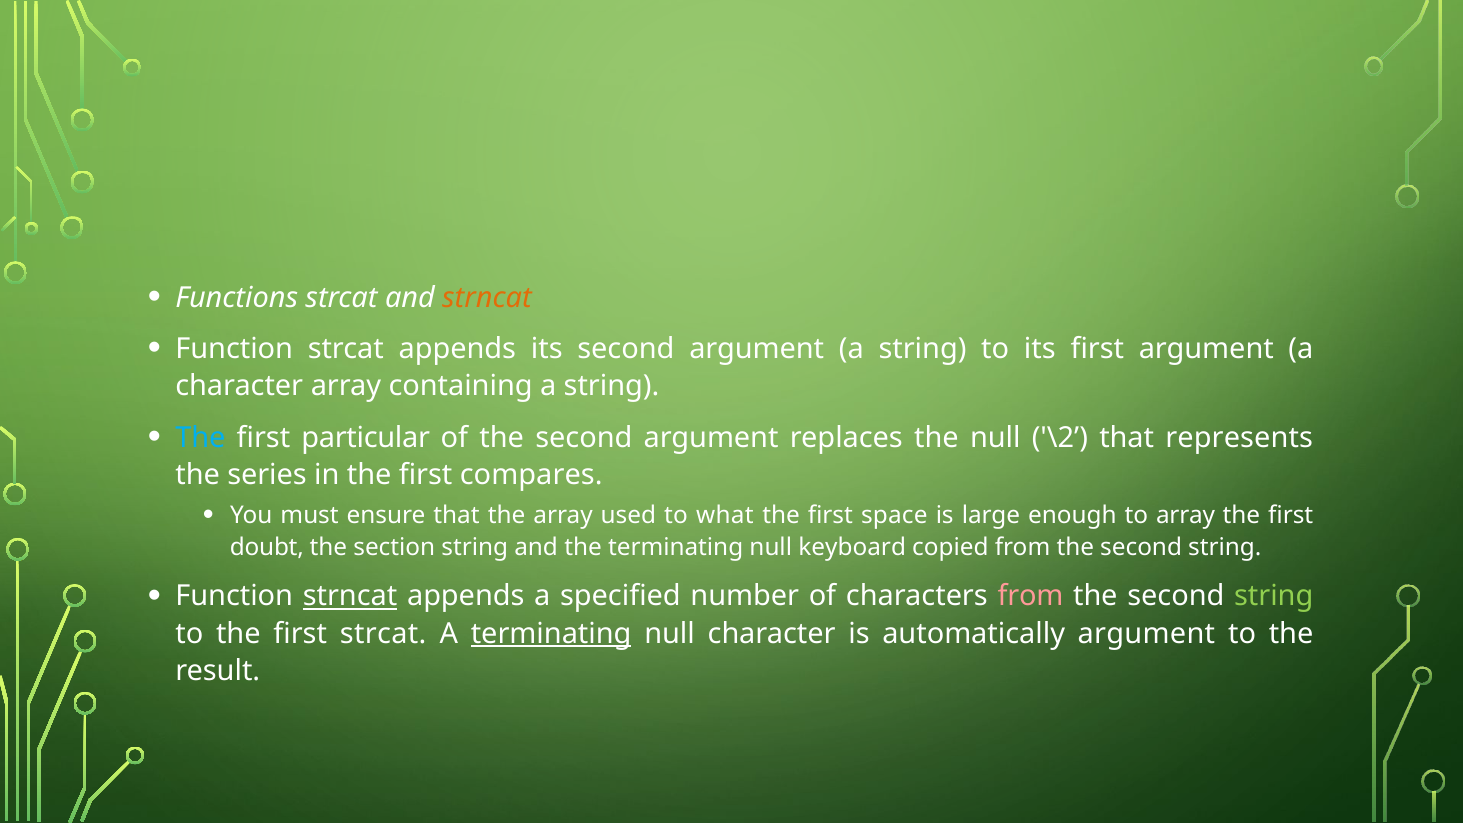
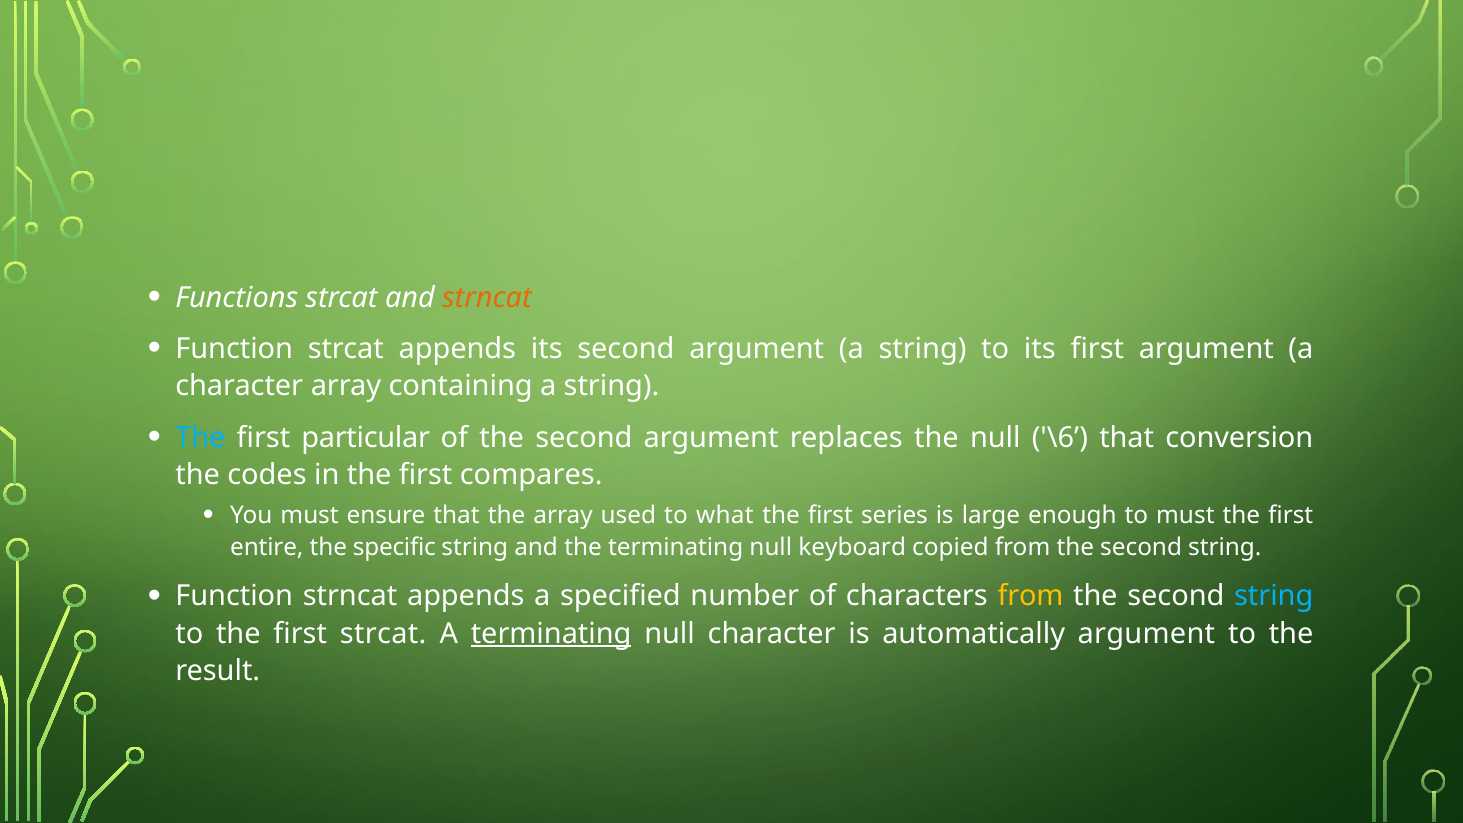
\2: \2 -> \6
represents: represents -> conversion
series: series -> codes
space: space -> series
to array: array -> must
doubt: doubt -> entire
section: section -> specific
strncat at (350, 596) underline: present -> none
from at (1031, 596) colour: pink -> yellow
string at (1274, 596) colour: light green -> light blue
